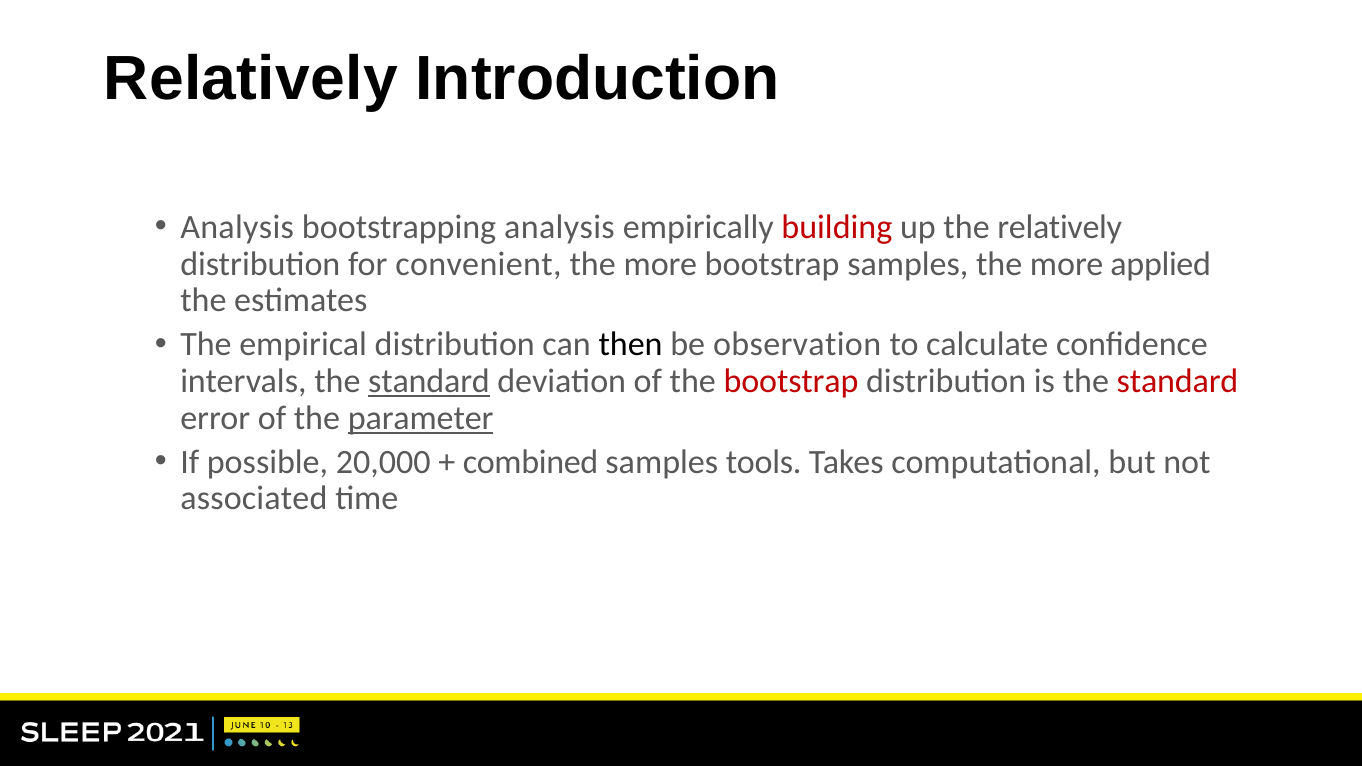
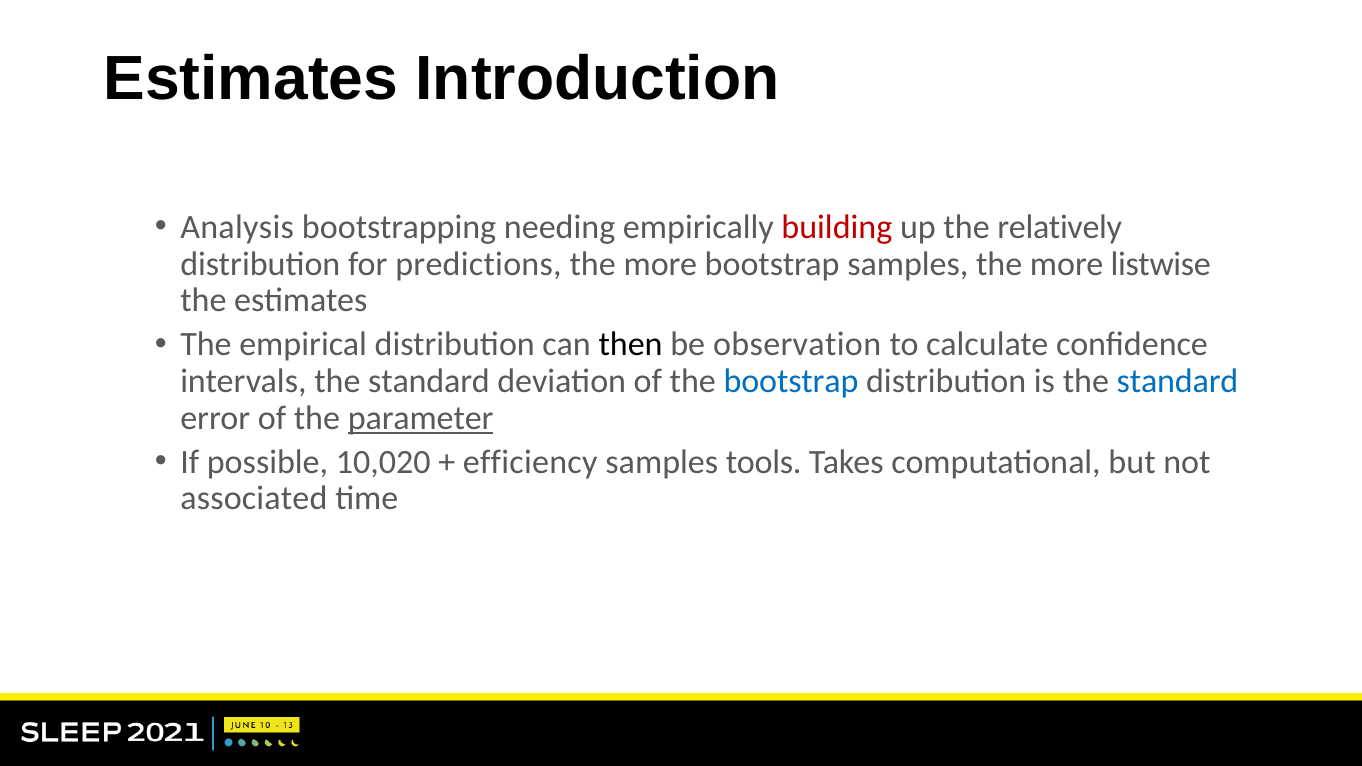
Relatively at (251, 79): Relatively -> Estimates
bootstrapping analysis: analysis -> needing
convenient: convenient -> predictions
applied: applied -> listwise
standard at (429, 381) underline: present -> none
bootstrap at (791, 381) colour: red -> blue
standard at (1177, 381) colour: red -> blue
20,000: 20,000 -> 10,020
combined: combined -> efficiency
